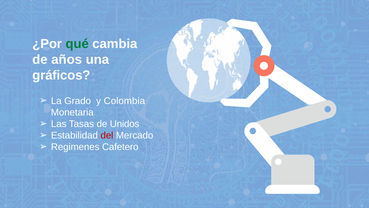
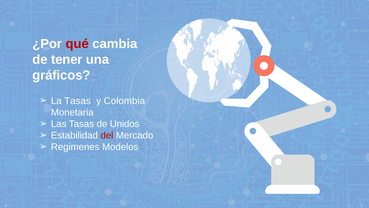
qué colour: green -> red
años: años -> tener
La Grado: Grado -> Tasas
Cafetero: Cafetero -> Modelos
